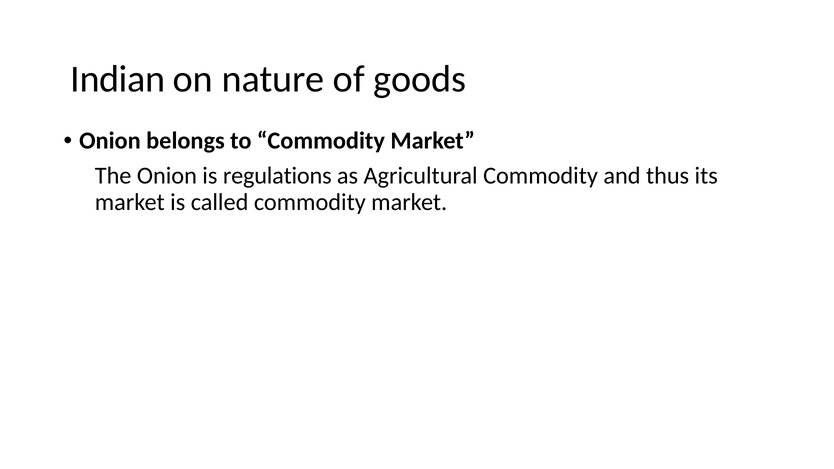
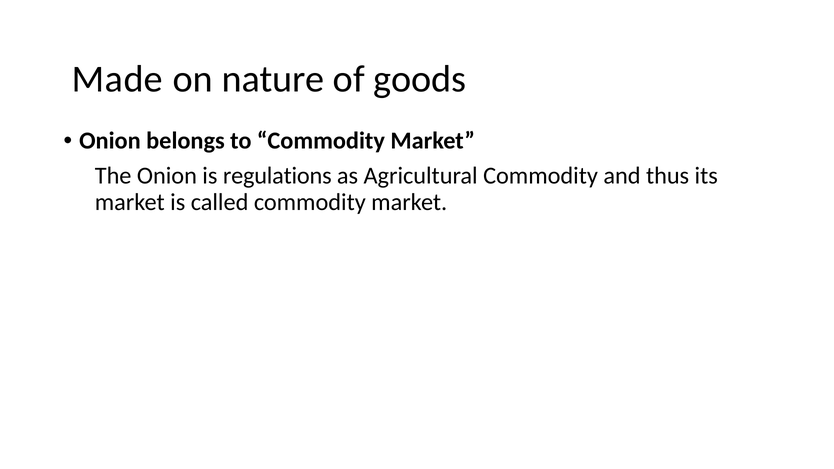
Indian: Indian -> Made
